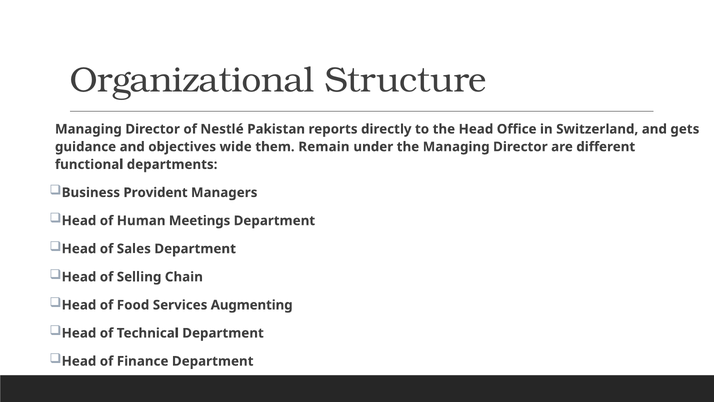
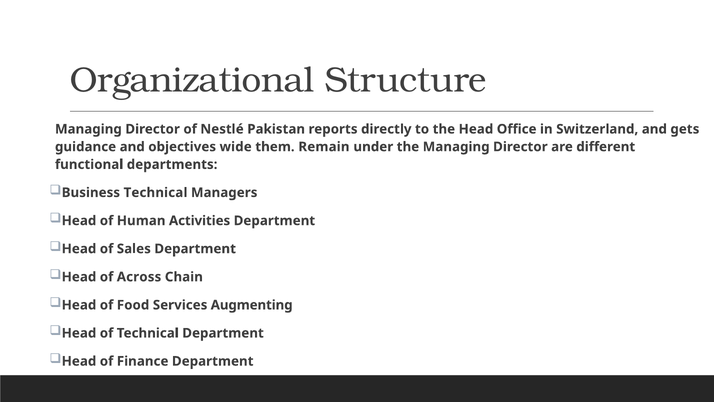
Business Provident: Provident -> Technical
Meetings: Meetings -> Activities
Selling: Selling -> Across
